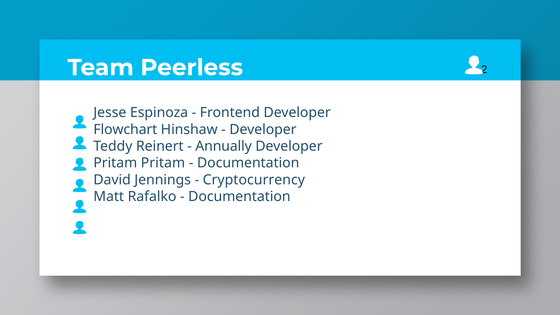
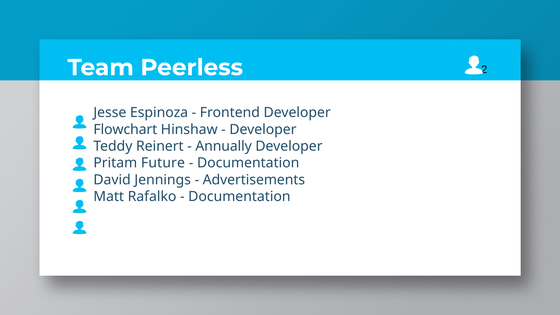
Pritam Pritam: Pritam -> Future
Cryptocurrency: Cryptocurrency -> Advertisements
